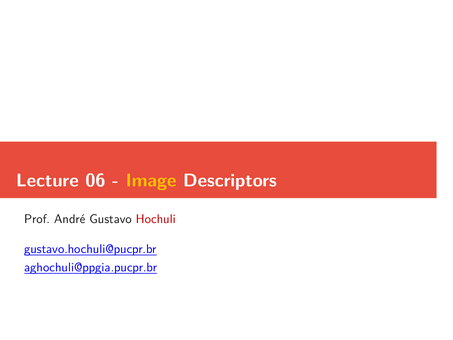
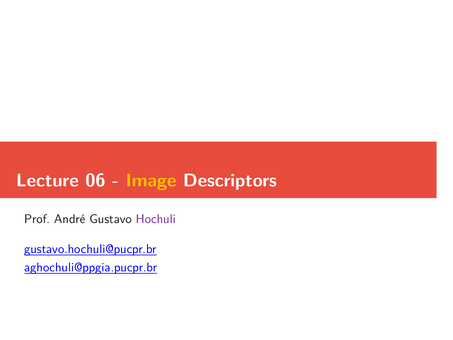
Hochuli colour: red -> purple
